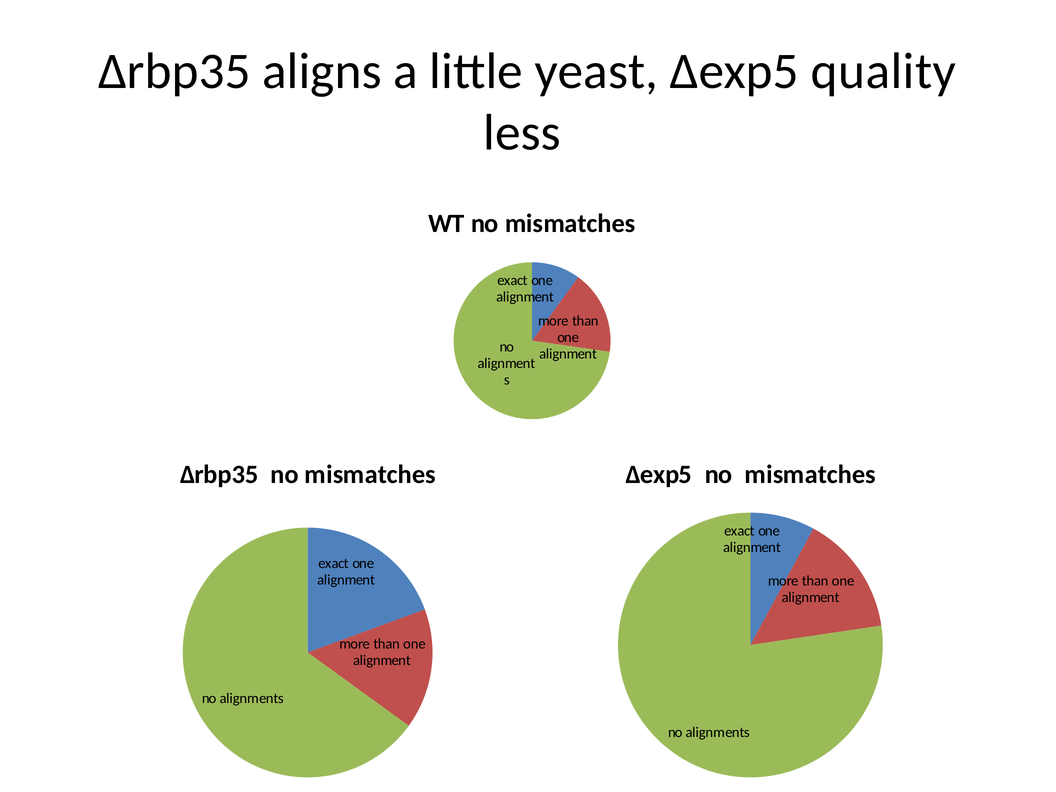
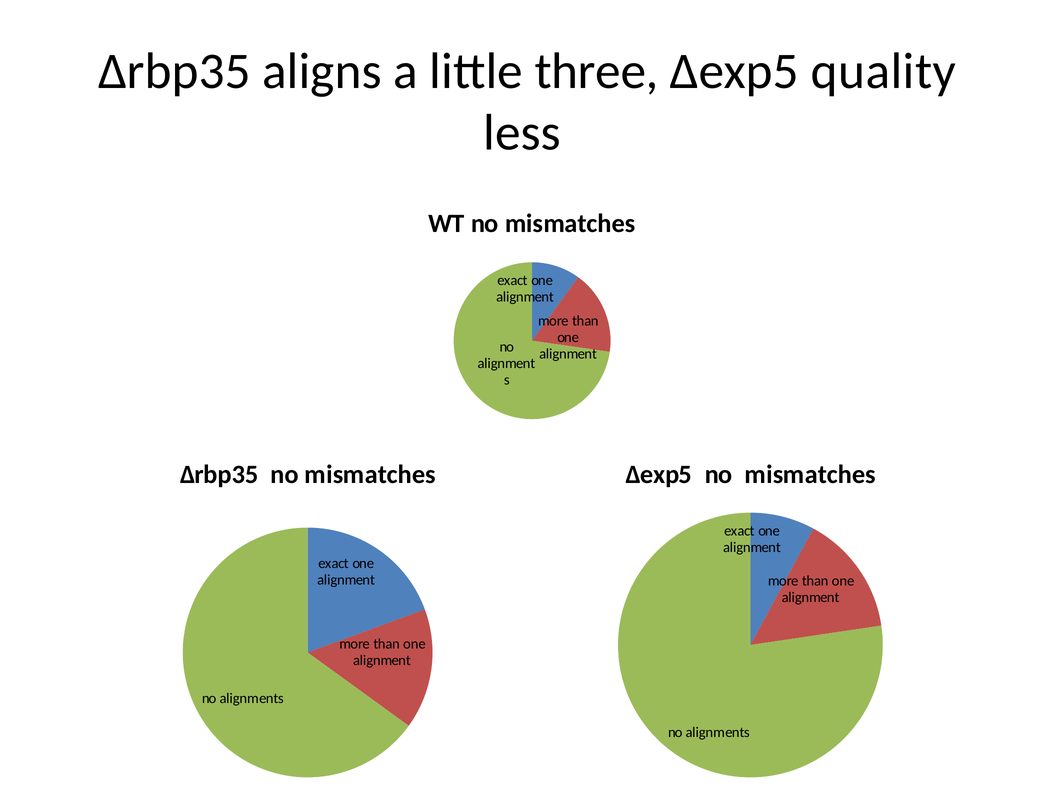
yeast: yeast -> three
